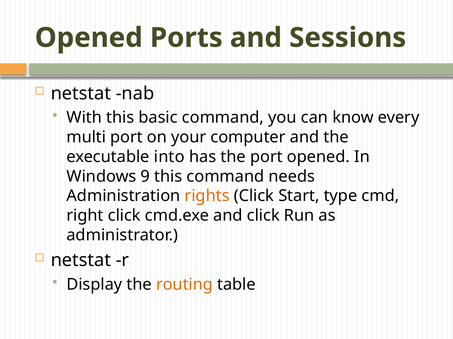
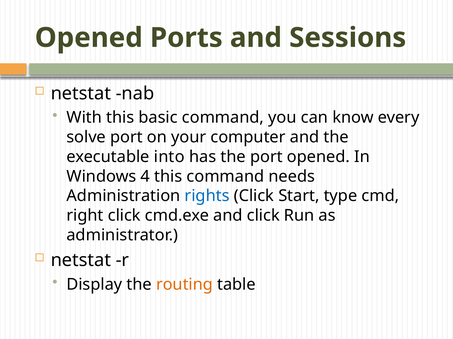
multi: multi -> solve
9: 9 -> 4
rights colour: orange -> blue
